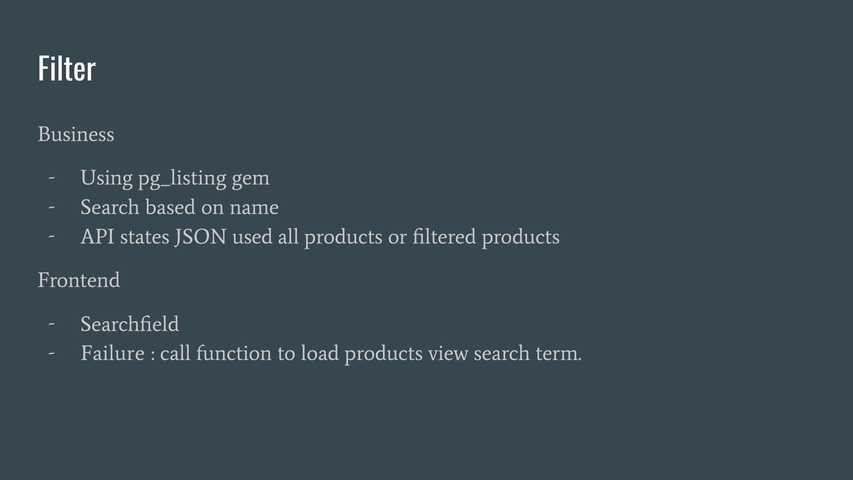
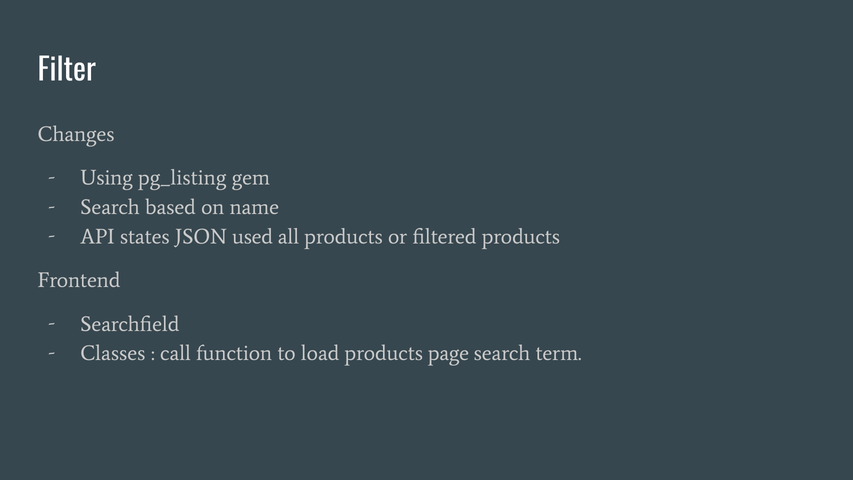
Business: Business -> Changes
Failure: Failure -> Classes
view: view -> page
